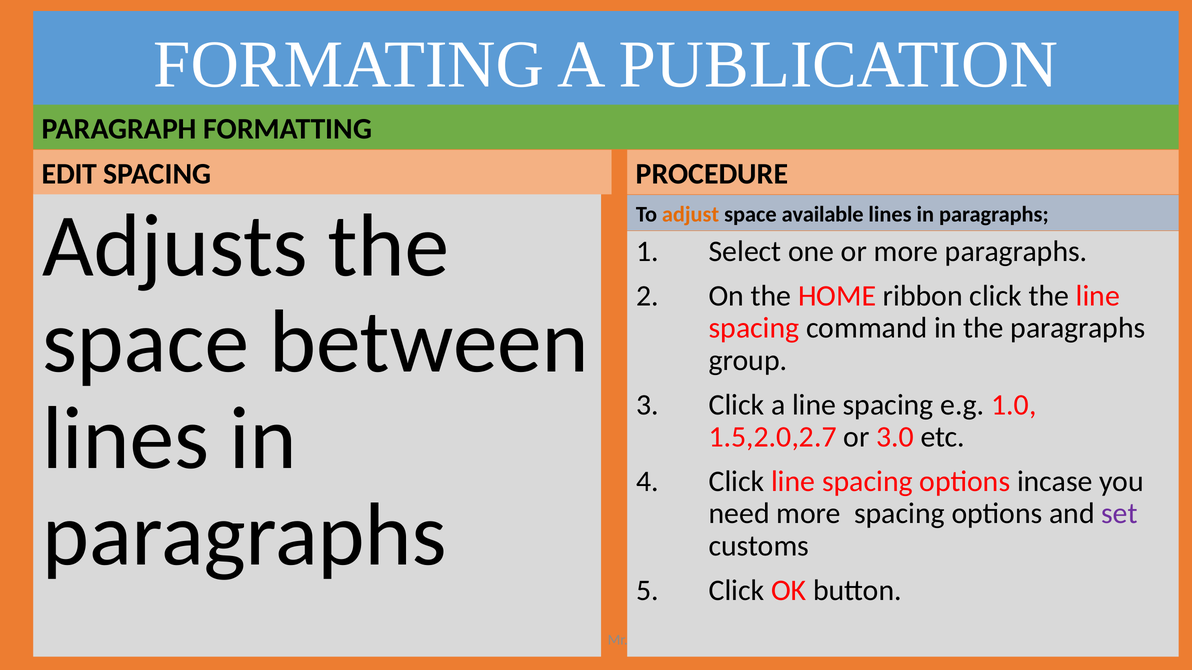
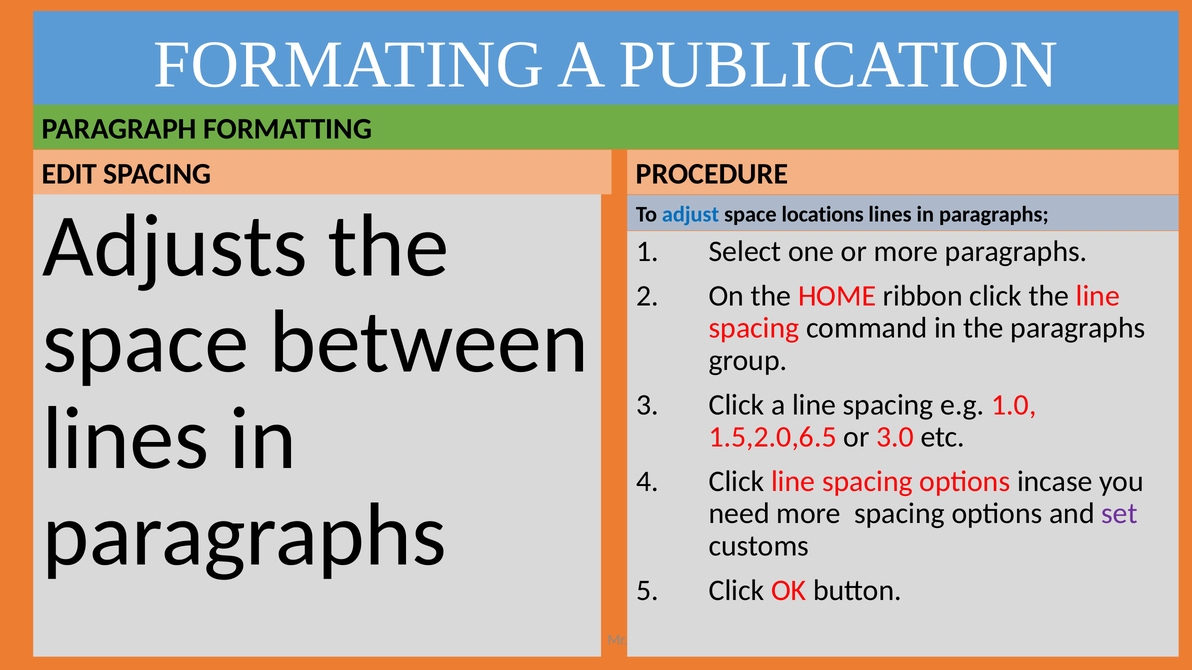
adjust colour: orange -> blue
available: available -> locations
1.5,2.0,2.7: 1.5,2.0,2.7 -> 1.5,2.0,6.5
